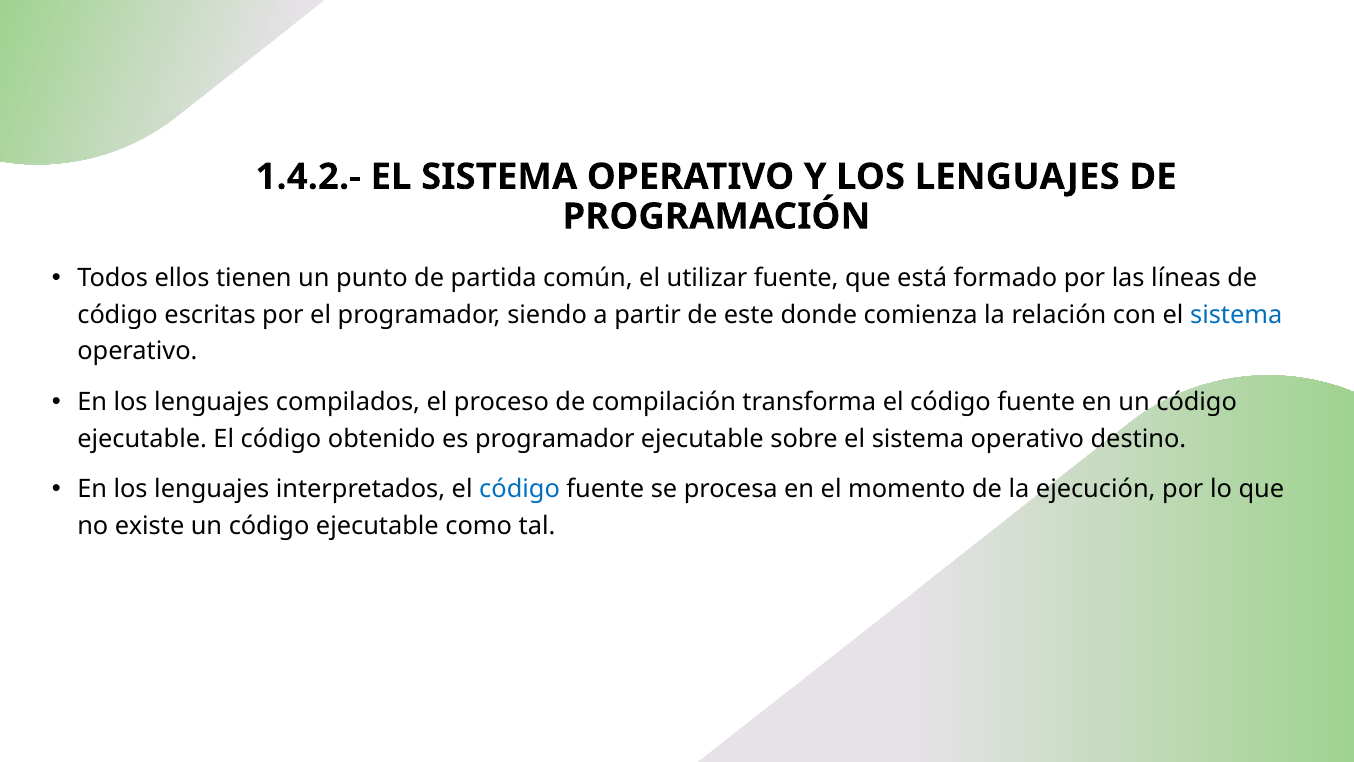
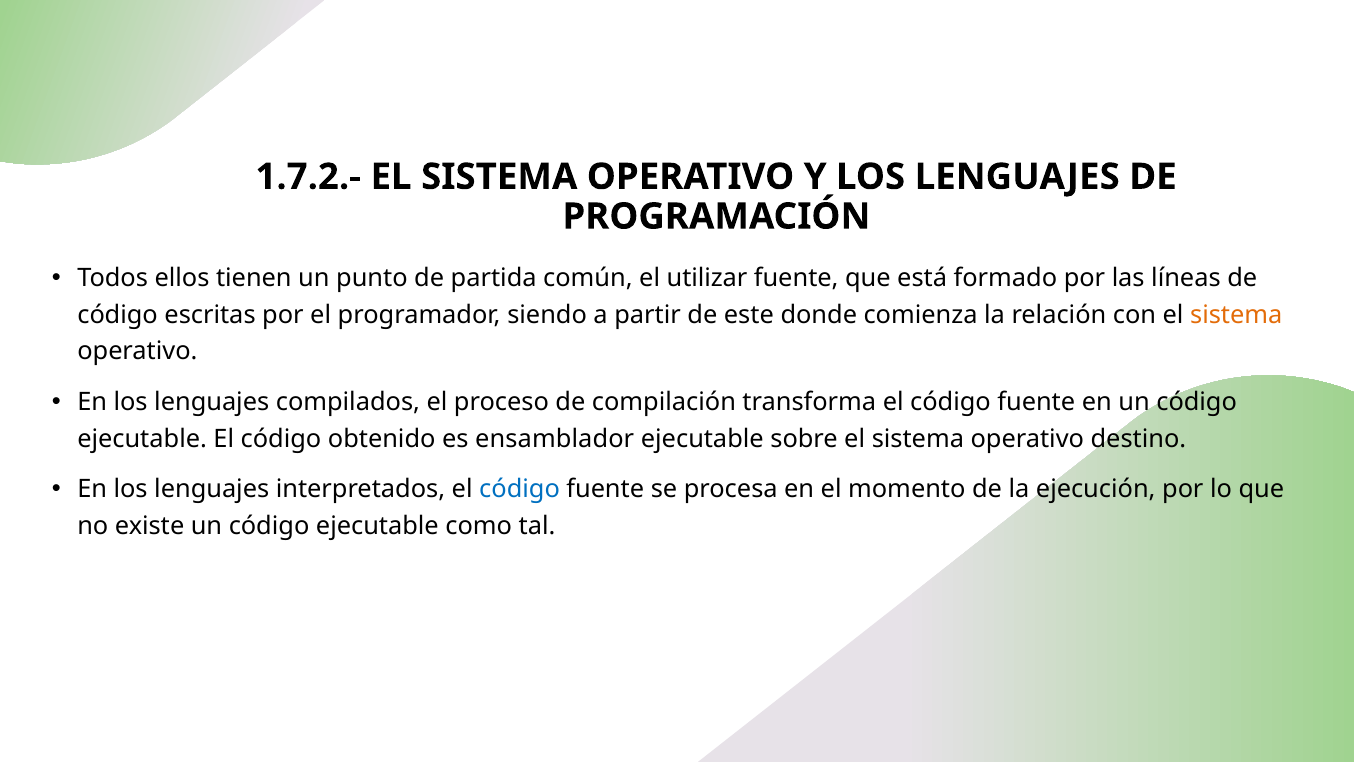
1.4.2.-: 1.4.2.- -> 1.7.2.-
sistema at (1236, 315) colour: blue -> orange
es programador: programador -> ensamblador
